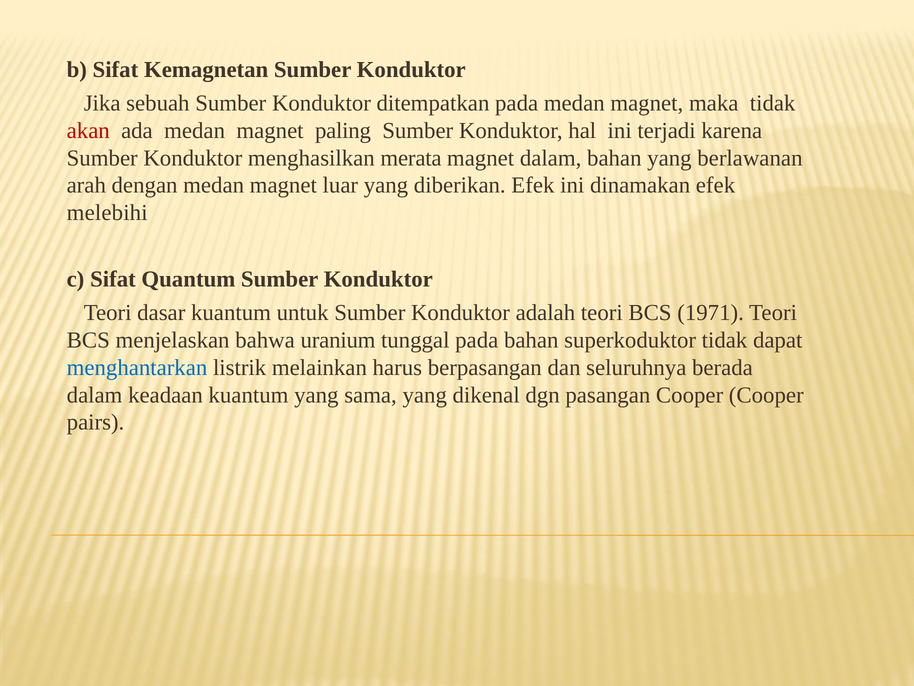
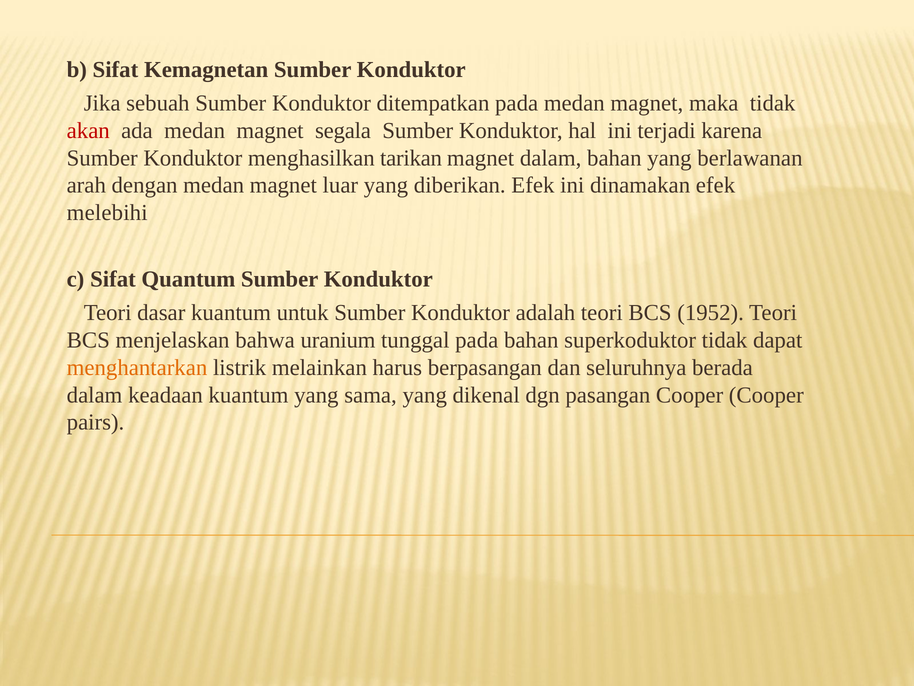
paling: paling -> segala
merata: merata -> tarikan
1971: 1971 -> 1952
menghantarkan colour: blue -> orange
